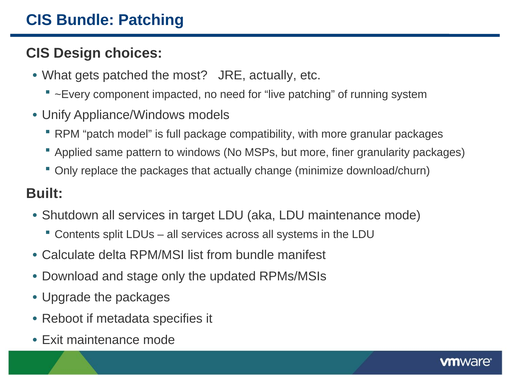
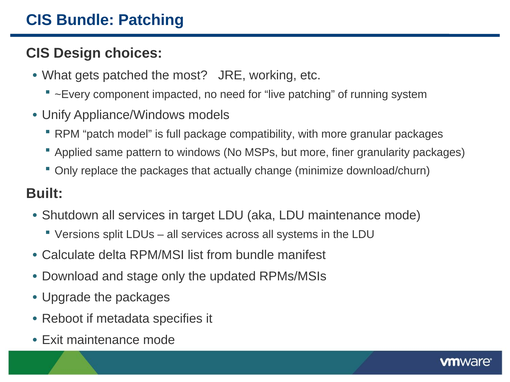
JRE actually: actually -> working
Contents: Contents -> Versions
